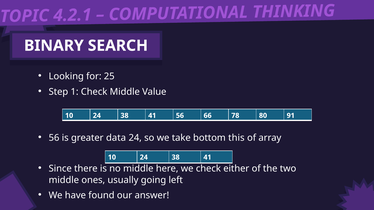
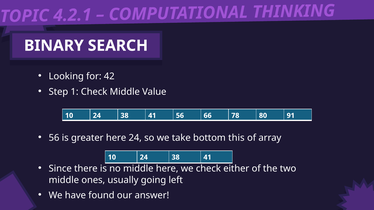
25: 25 -> 42
greater data: data -> here
